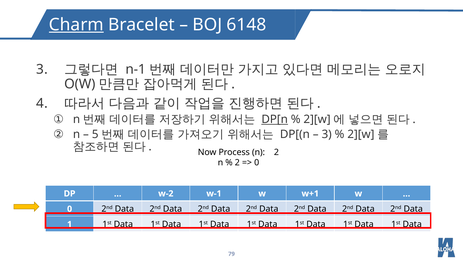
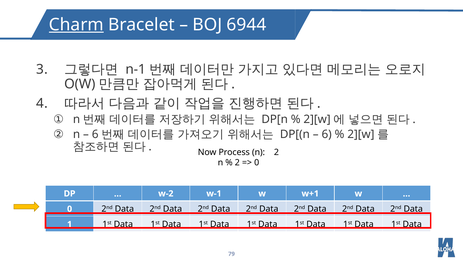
6148: 6148 -> 6944
DP[n underline: present -> none
5 at (95, 134): 5 -> 6
3 at (327, 134): 3 -> 6
